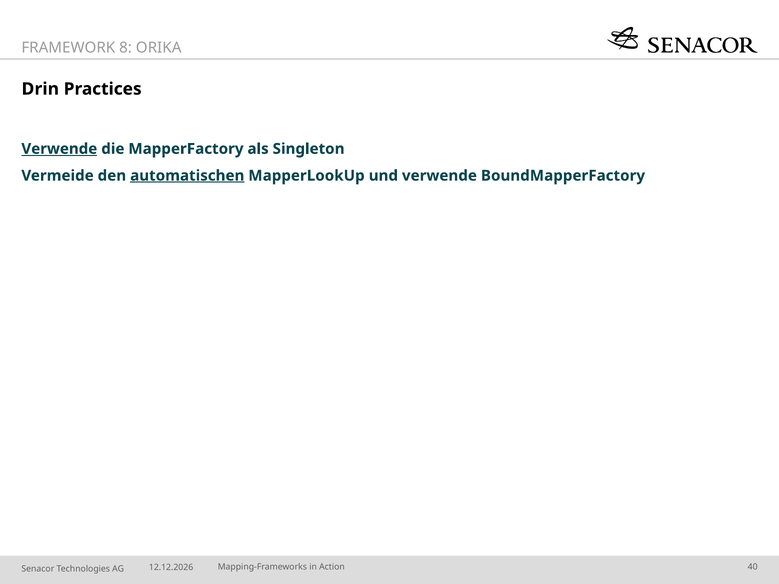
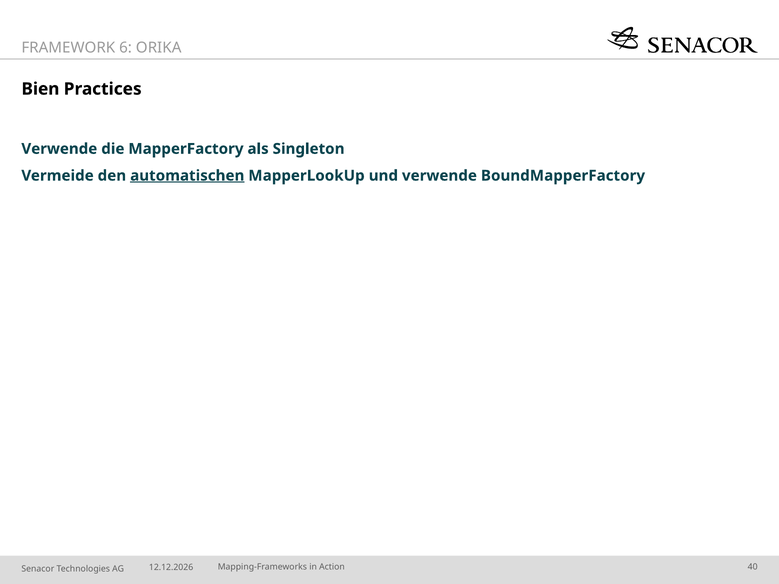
8: 8 -> 6
Drin: Drin -> Bien
Verwende at (59, 149) underline: present -> none
